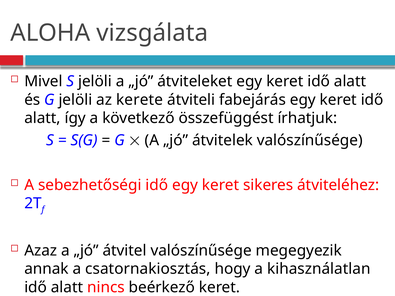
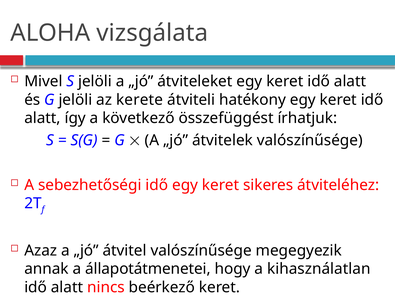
fabejárás: fabejárás -> hatékony
csatornakiosztás: csatornakiosztás -> állapotátmenetei
